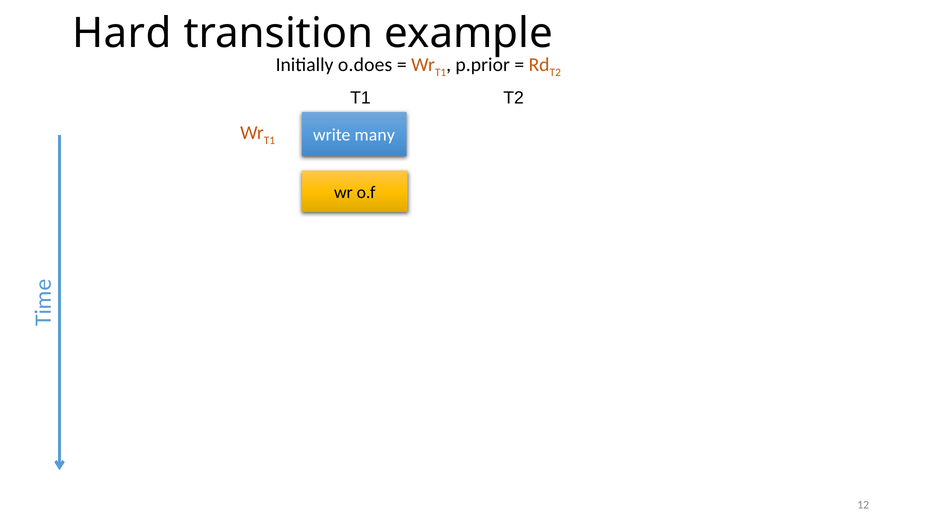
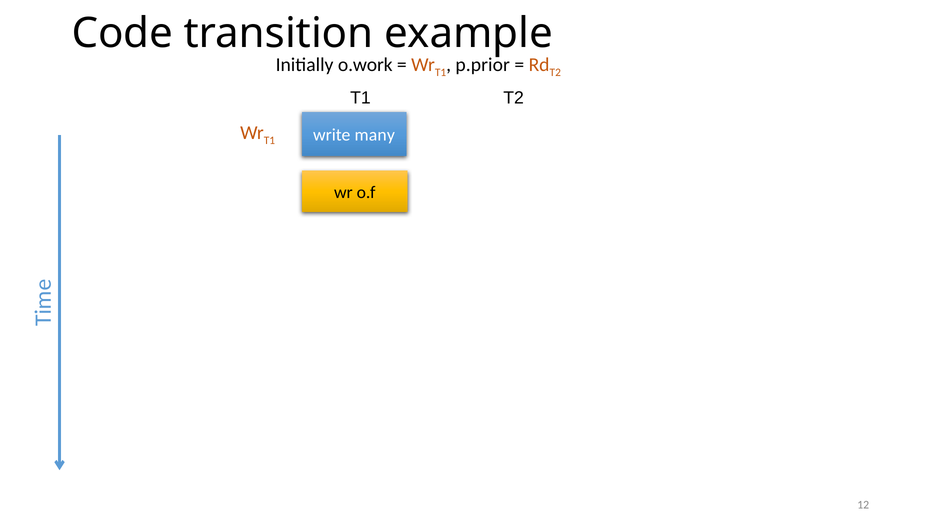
Hard: Hard -> Code
o.does: o.does -> o.work
